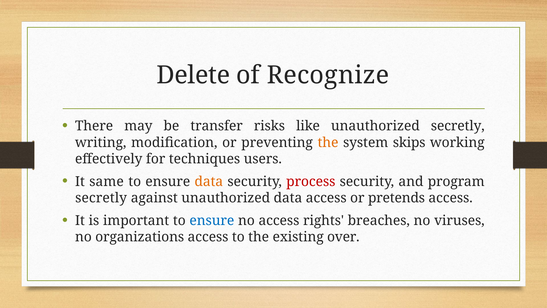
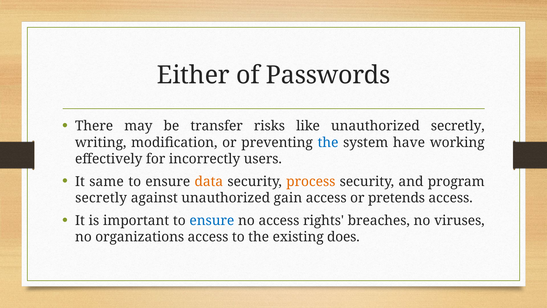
Delete: Delete -> Either
Recognize: Recognize -> Passwords
the at (328, 142) colour: orange -> blue
skips: skips -> have
techniques: techniques -> incorrectly
process colour: red -> orange
unauthorized data: data -> gain
over: over -> does
